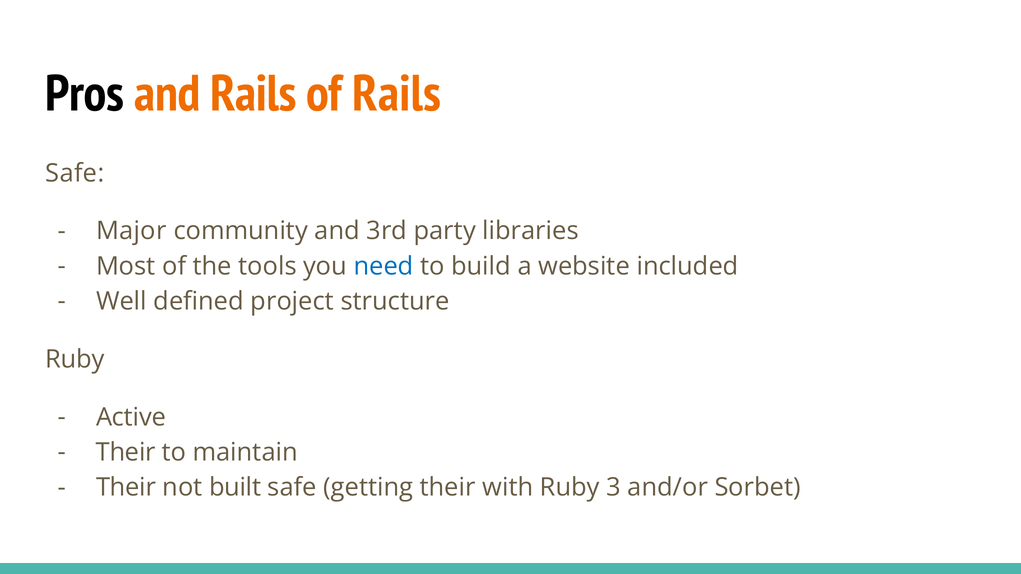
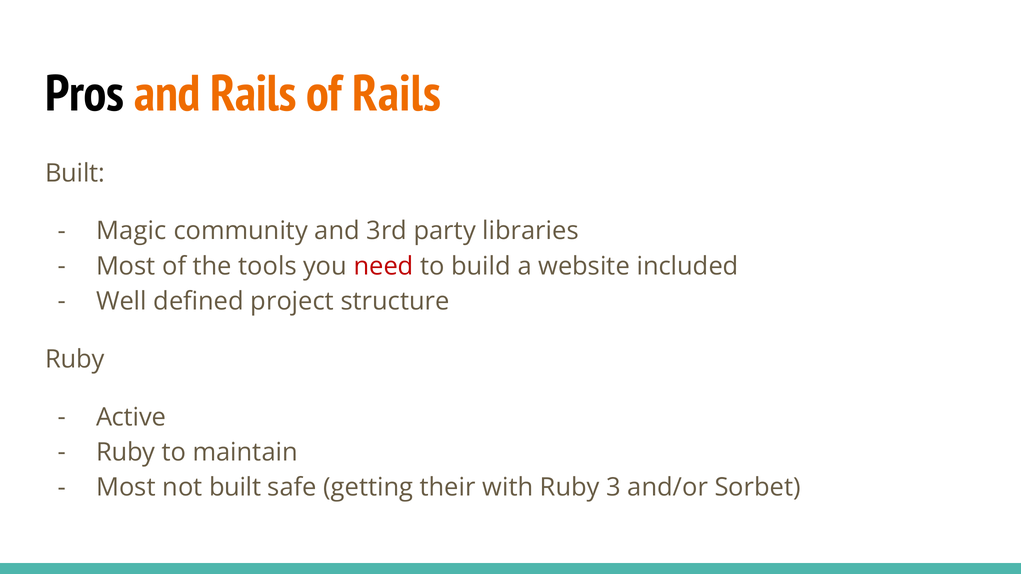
Safe at (75, 173): Safe -> Built
Major: Major -> Magic
need colour: blue -> red
Their at (126, 453): Their -> Ruby
Their at (126, 488): Their -> Most
